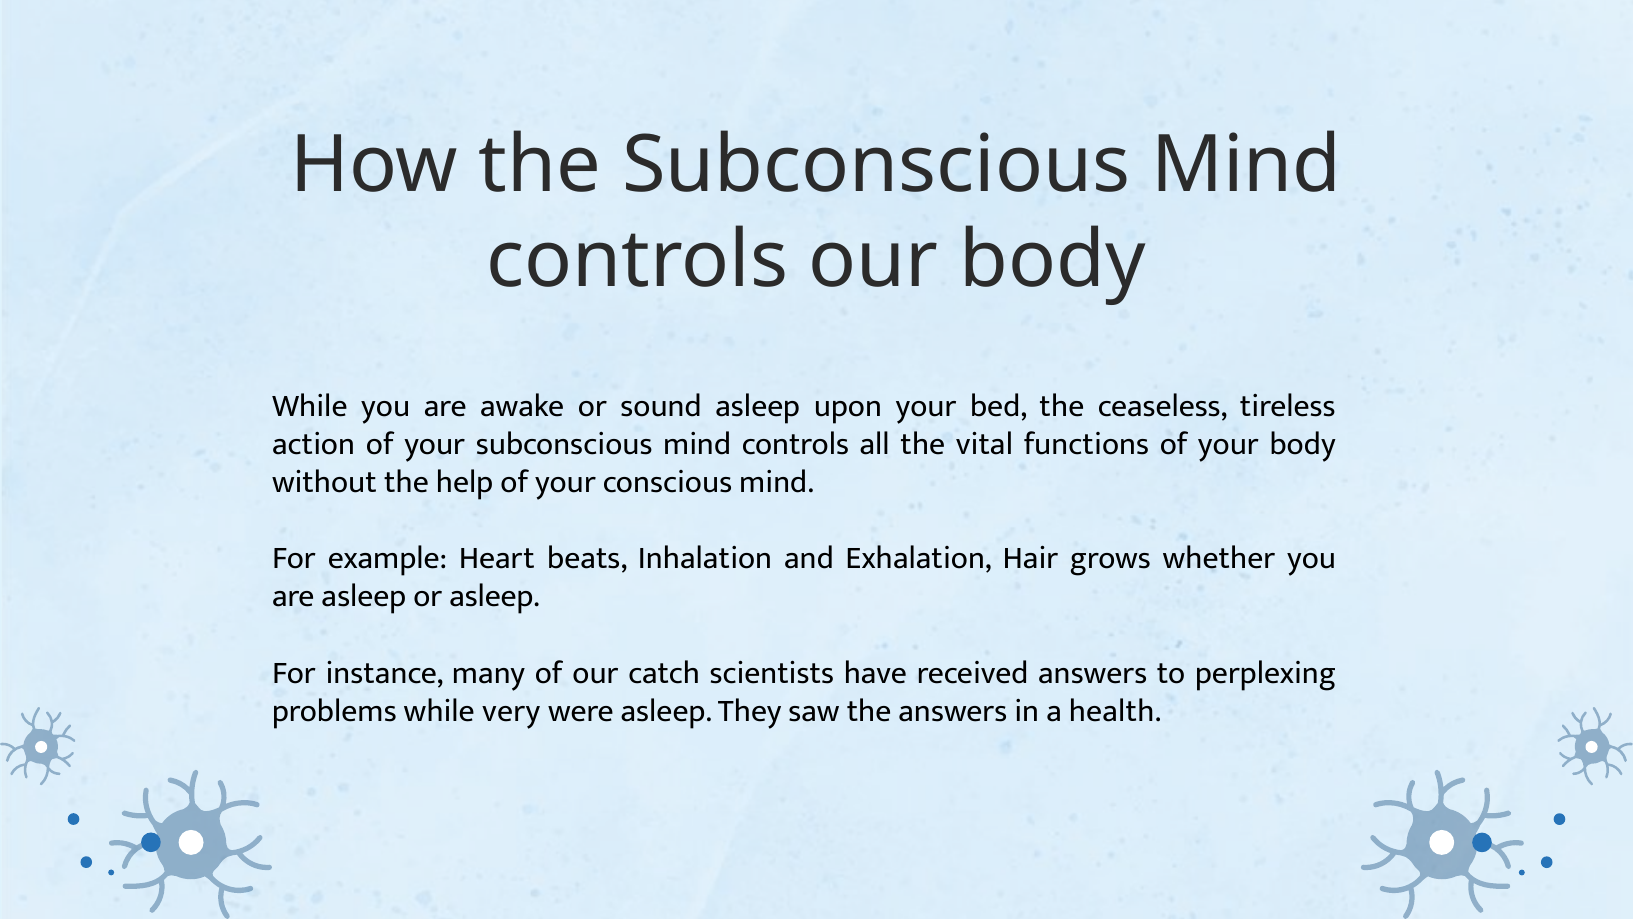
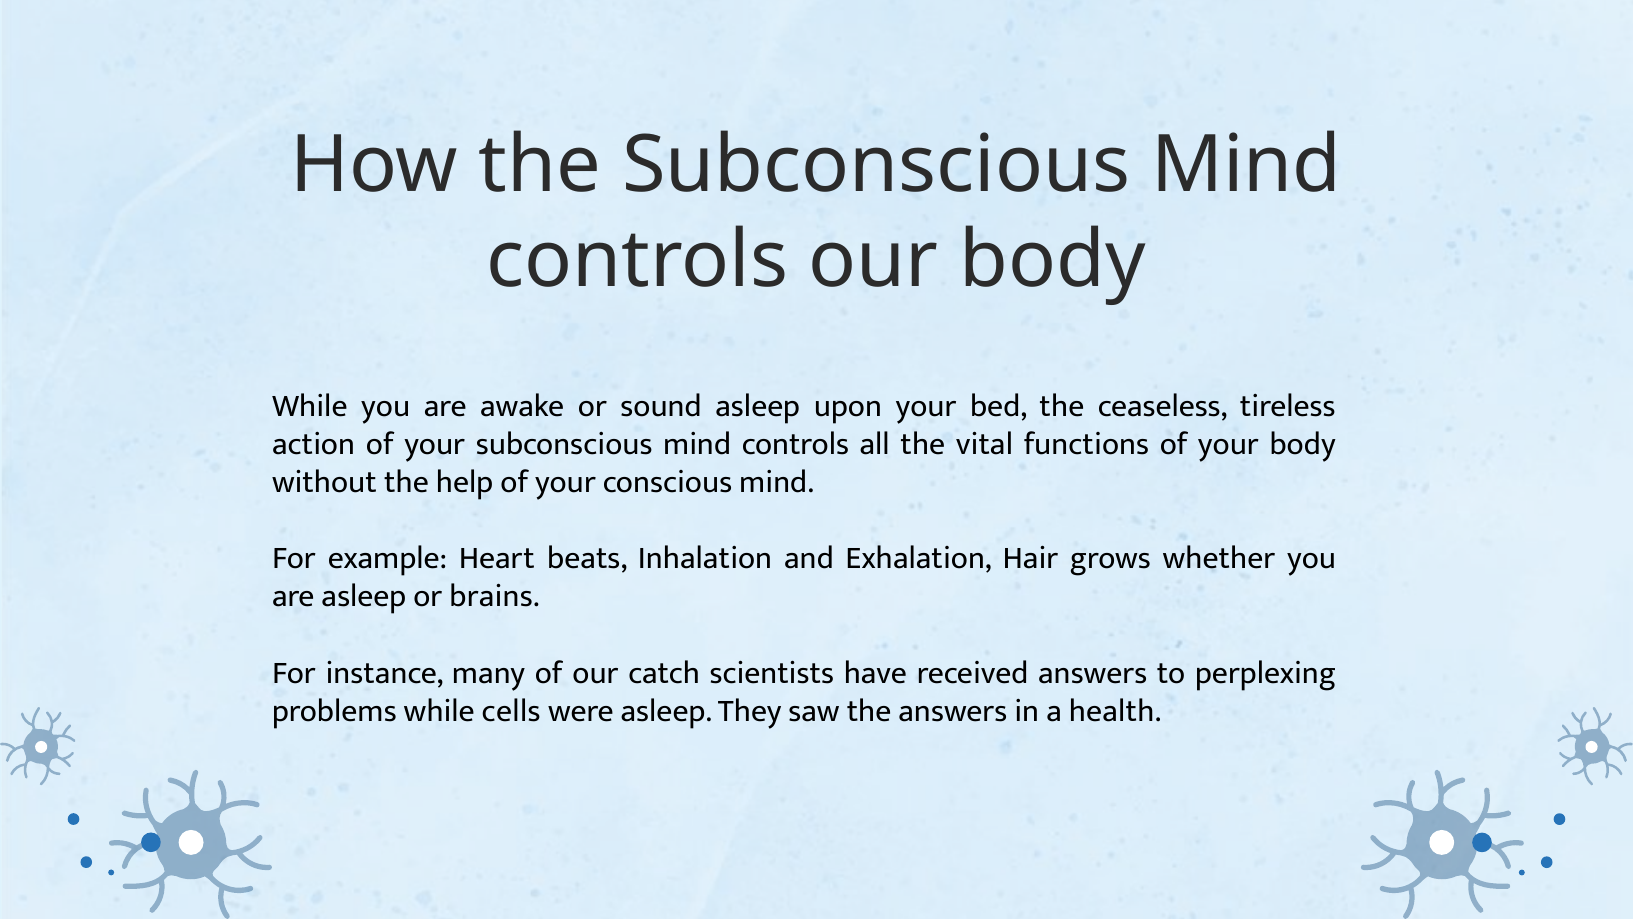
or asleep: asleep -> brains
very: very -> cells
